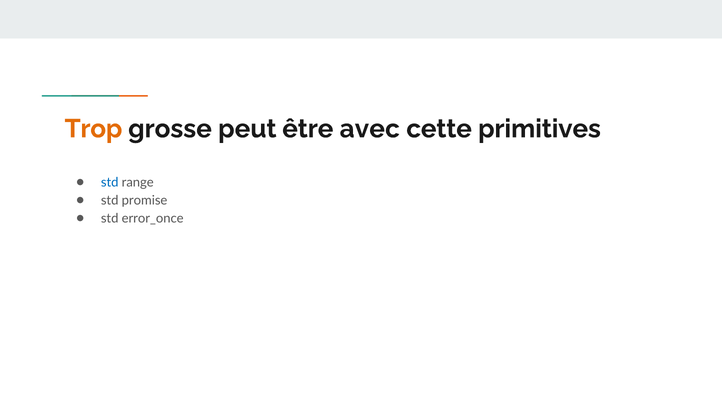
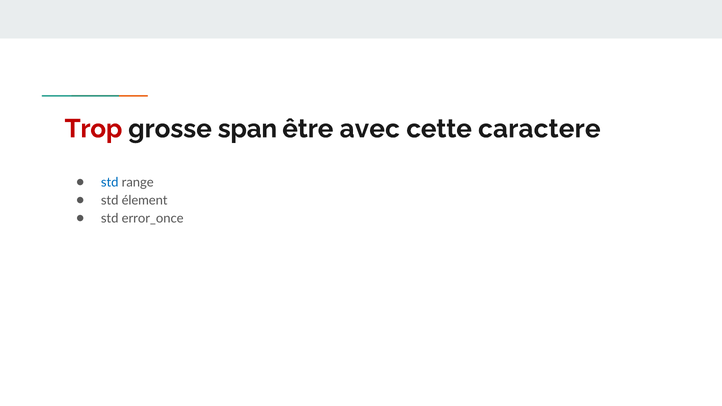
Trop colour: orange -> red
peut: peut -> span
primitives: primitives -> caractere
promise: promise -> élement
